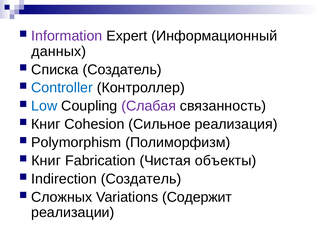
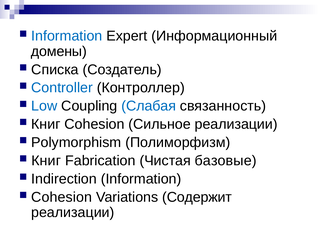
Information at (67, 36) colour: purple -> blue
данных: данных -> домены
Слабая colour: purple -> blue
Сильное реализация: реализация -> реализации
объекты: объекты -> базовые
Indirection Создатель: Создатель -> Information
Сложных at (62, 197): Сложных -> Cohesion
